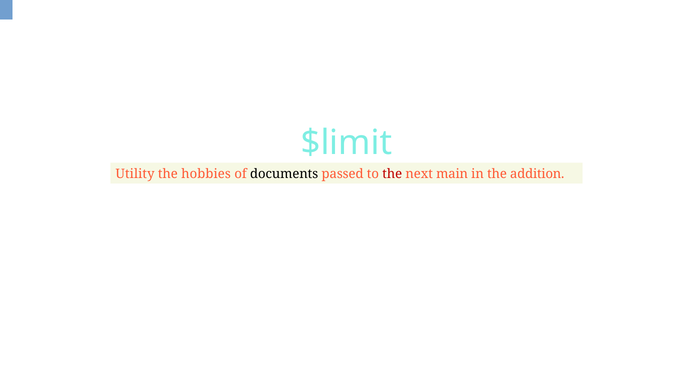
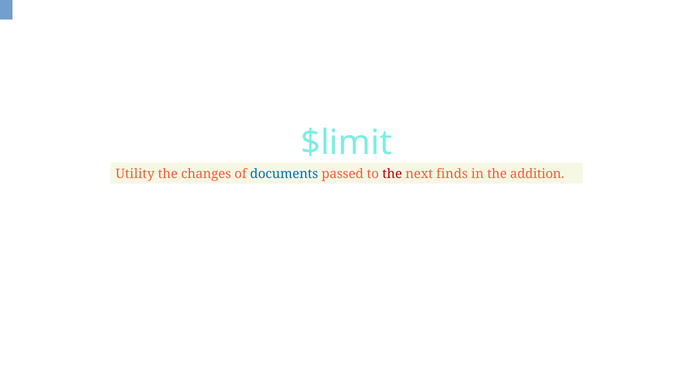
hobbies: hobbies -> changes
documents colour: black -> blue
main: main -> finds
